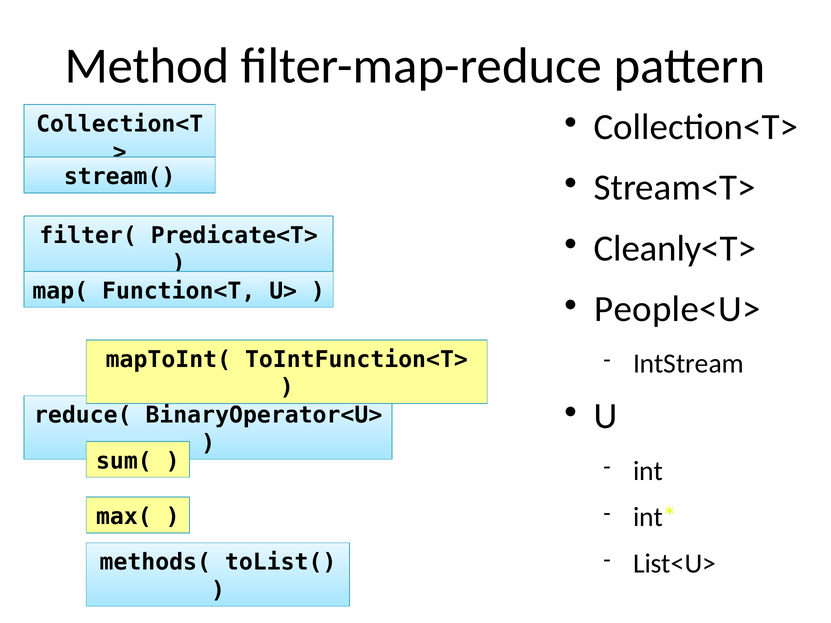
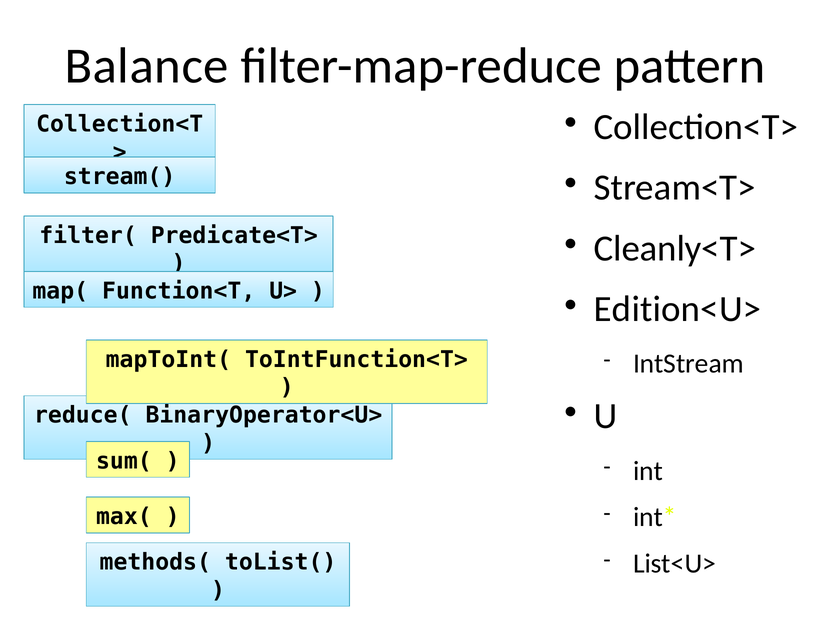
Method: Method -> Balance
People<U>: People<U> -> Edition<U>
